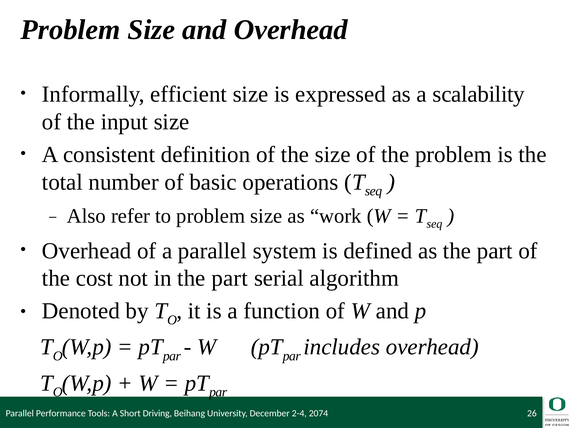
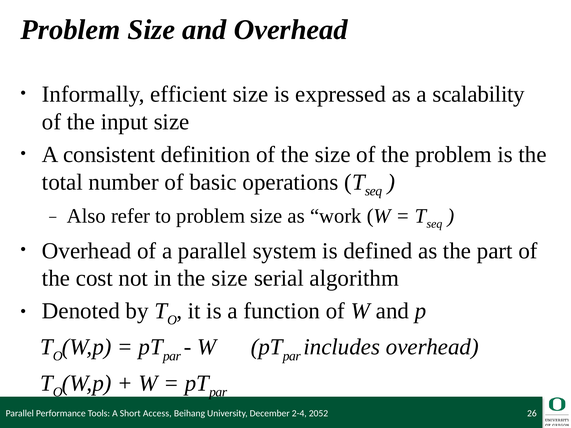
in the part: part -> size
Driving: Driving -> Access
2074: 2074 -> 2052
